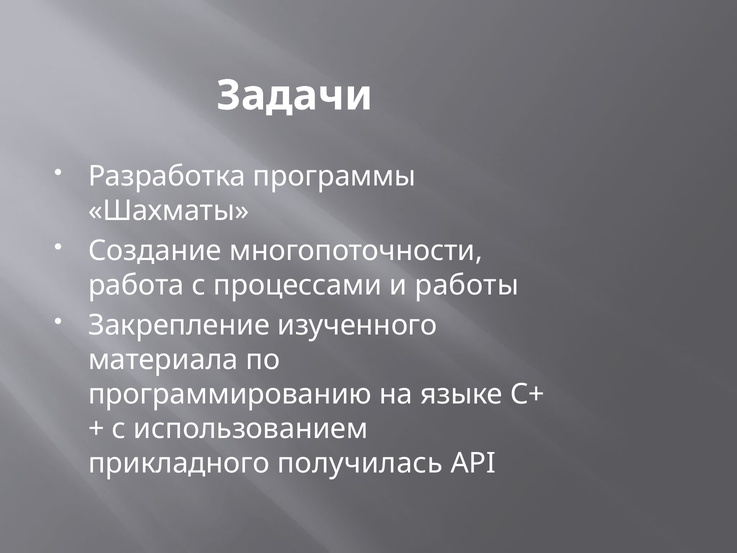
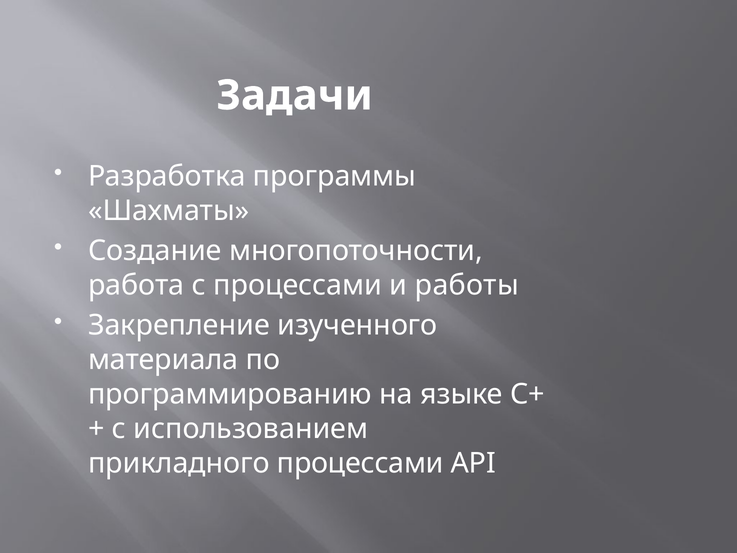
прикладного получилась: получилась -> процессами
